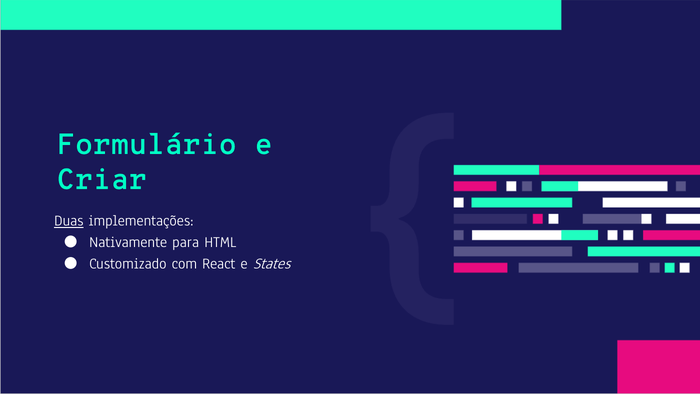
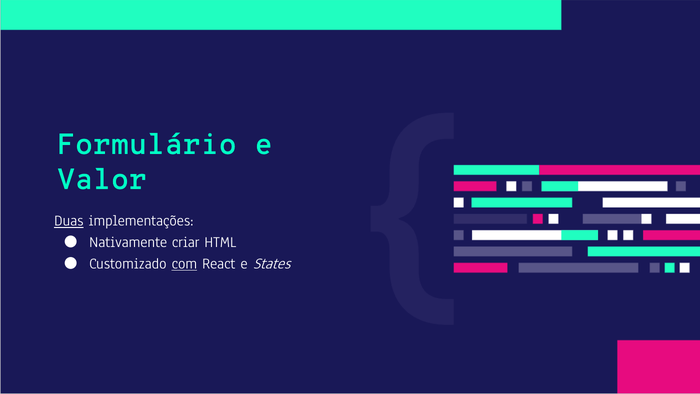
Criar: Criar -> Valor
para: para -> criar
com underline: none -> present
